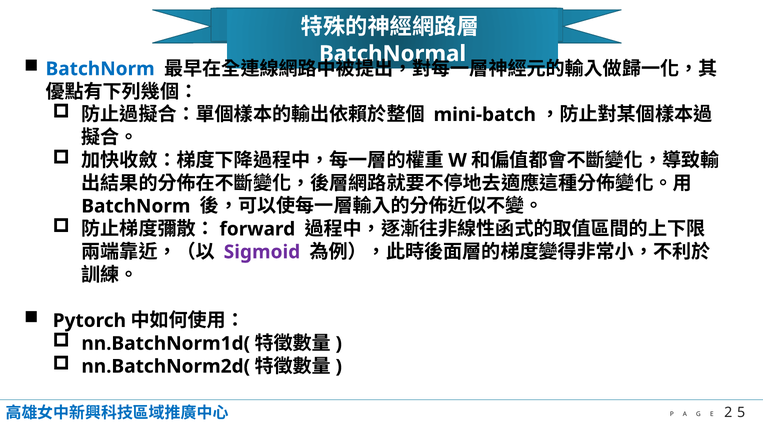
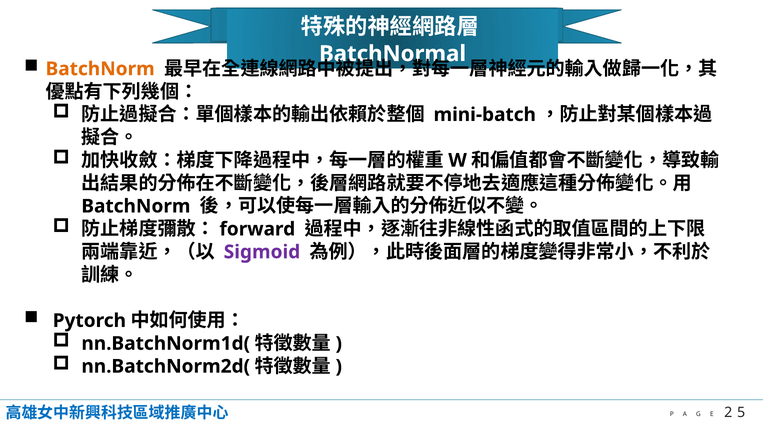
BatchNorm at (100, 69) colour: blue -> orange
